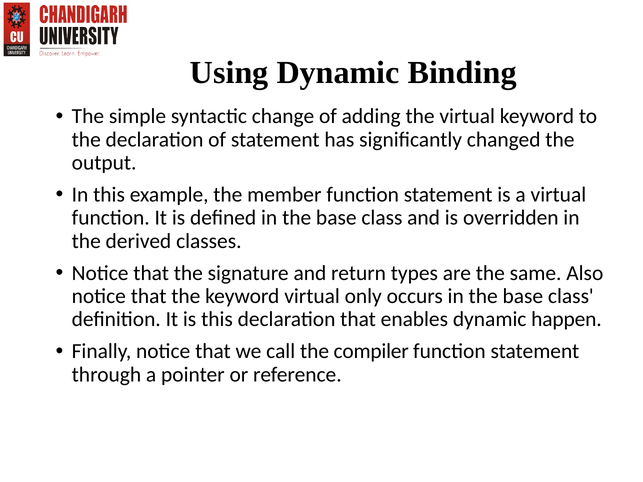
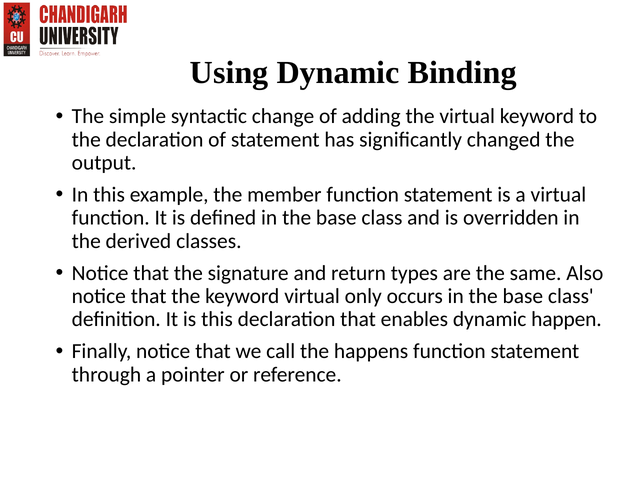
compiler: compiler -> happens
